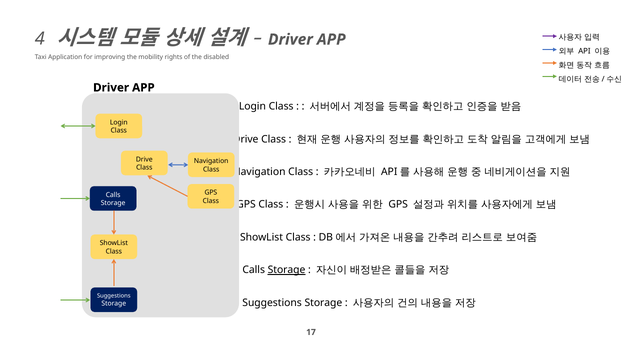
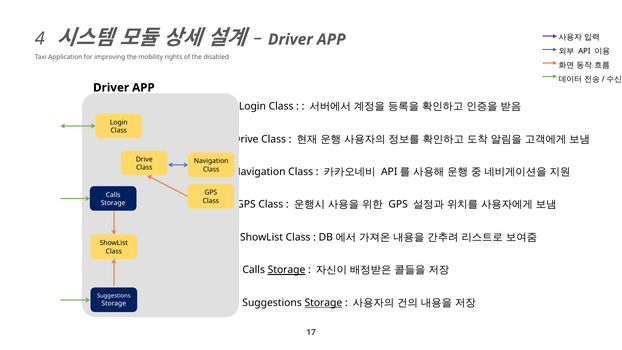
Storage at (323, 303) underline: none -> present
